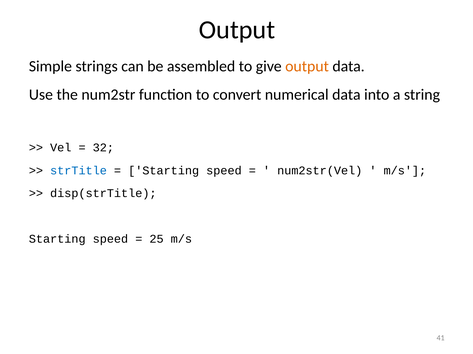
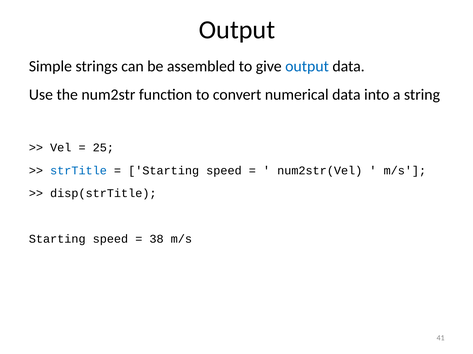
output at (307, 66) colour: orange -> blue
32: 32 -> 25
25: 25 -> 38
